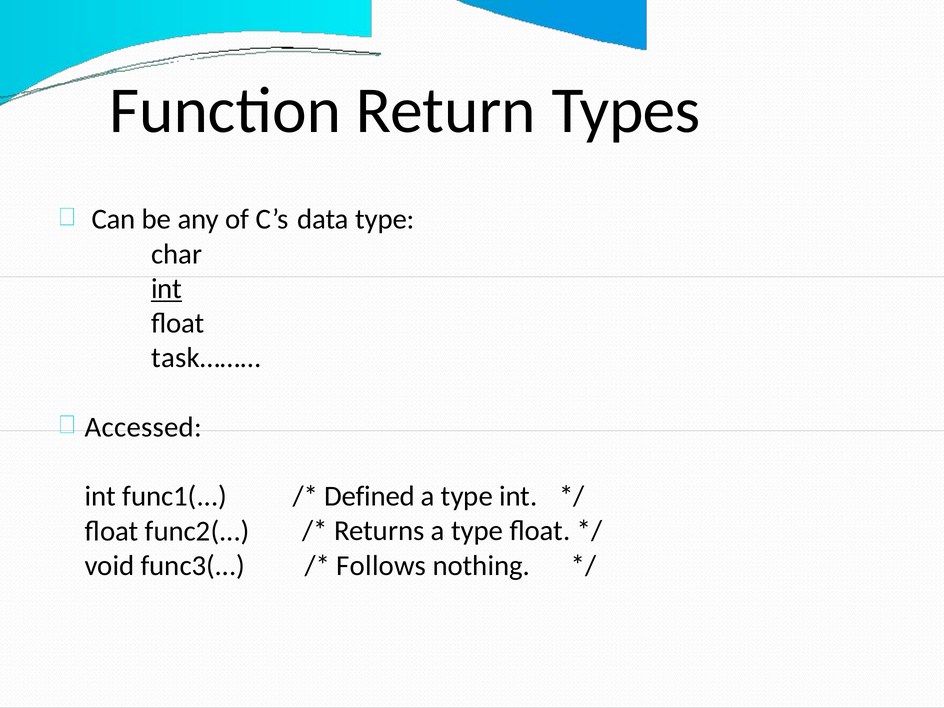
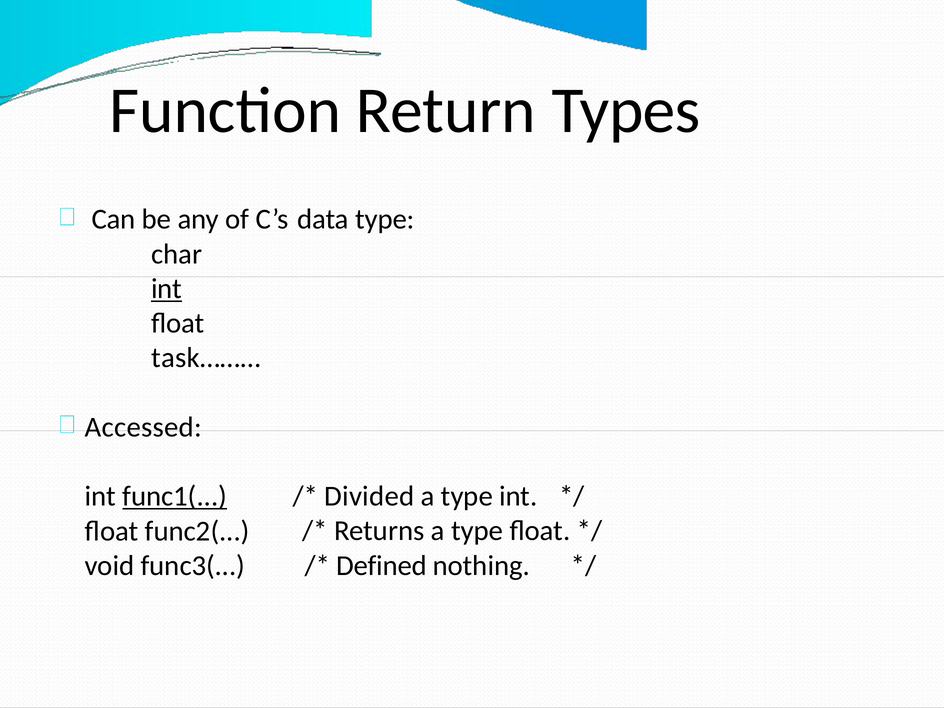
func1( underline: none -> present
Defined: Defined -> Divided
Follows: Follows -> Defined
